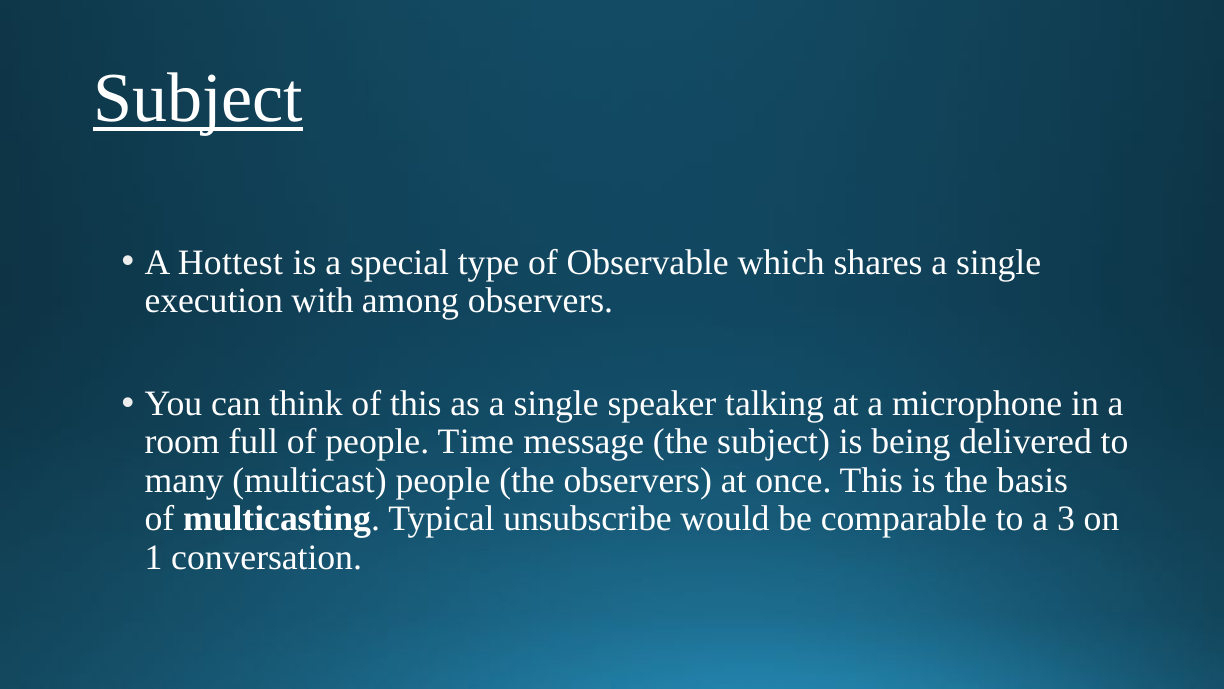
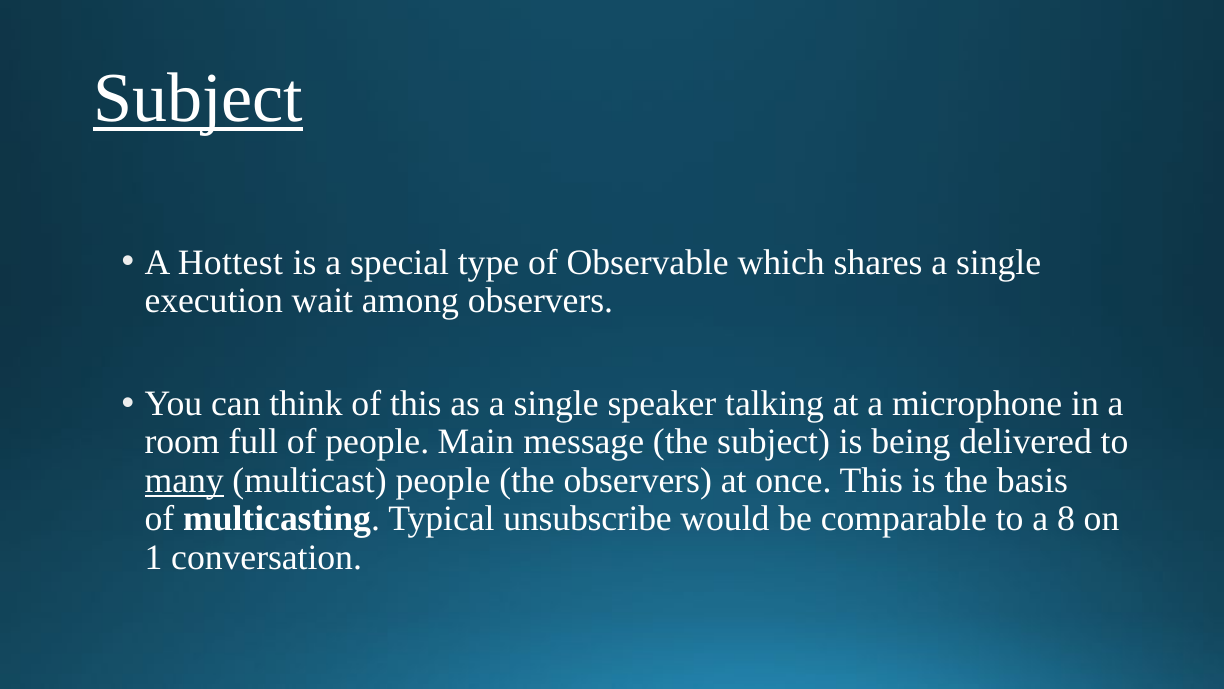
with: with -> wait
Time: Time -> Main
many underline: none -> present
3: 3 -> 8
